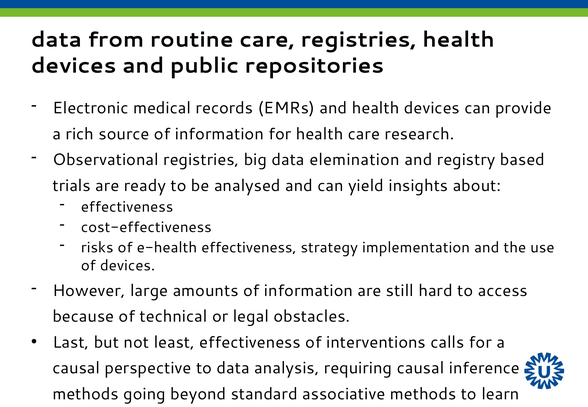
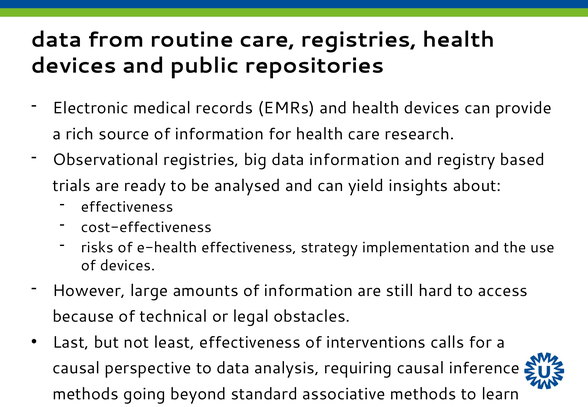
data elemination: elemination -> information
